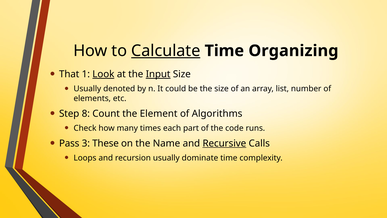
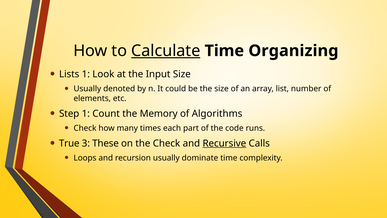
That: That -> Lists
Look underline: present -> none
Input underline: present -> none
Step 8: 8 -> 1
Element: Element -> Memory
Pass: Pass -> True
the Name: Name -> Check
